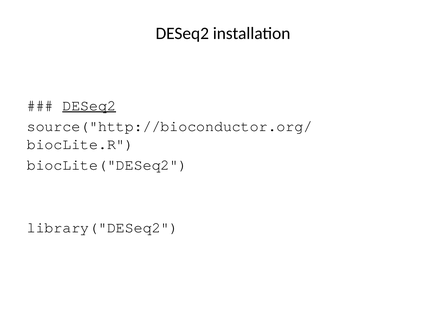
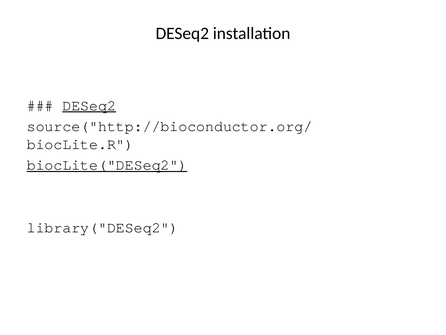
biocLite("DESeq2 underline: none -> present
